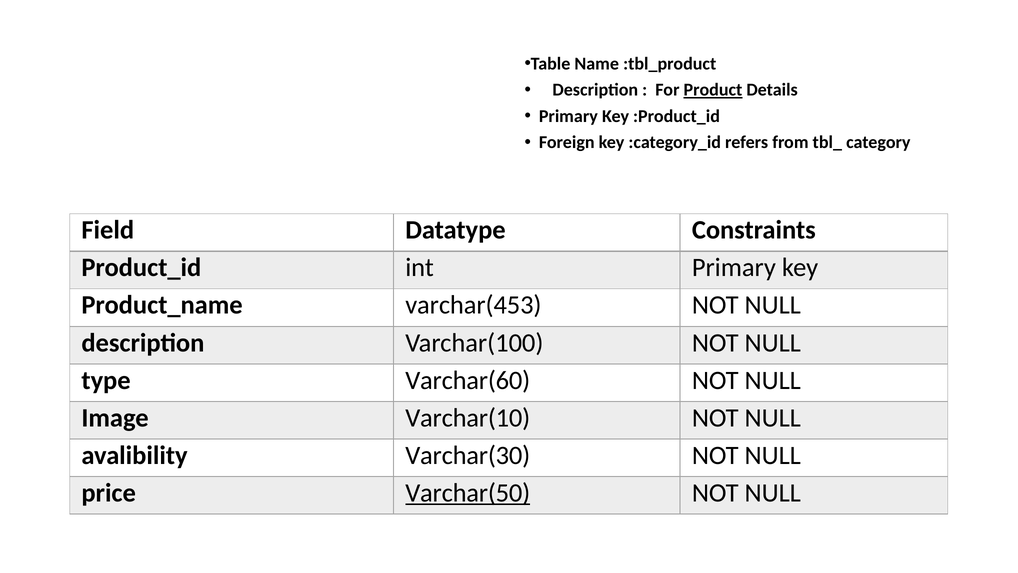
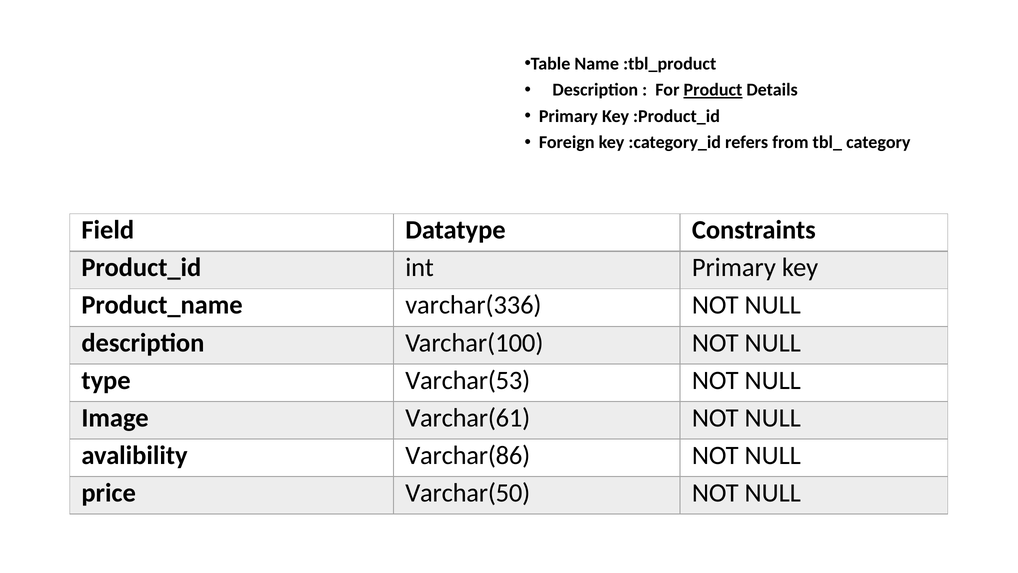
varchar(453: varchar(453 -> varchar(336
Varchar(60: Varchar(60 -> Varchar(53
Varchar(10: Varchar(10 -> Varchar(61
Varchar(30: Varchar(30 -> Varchar(86
Varchar(50 underline: present -> none
